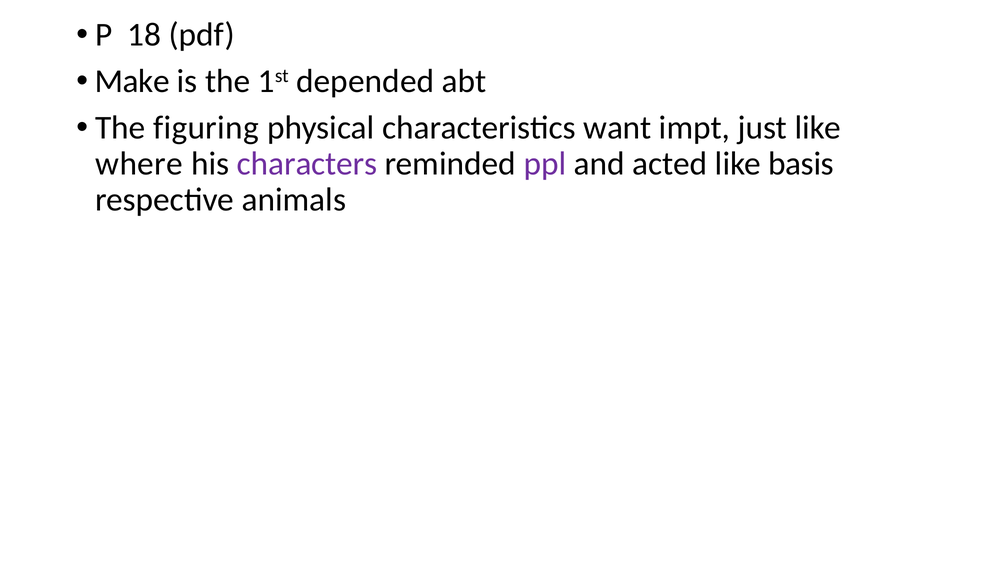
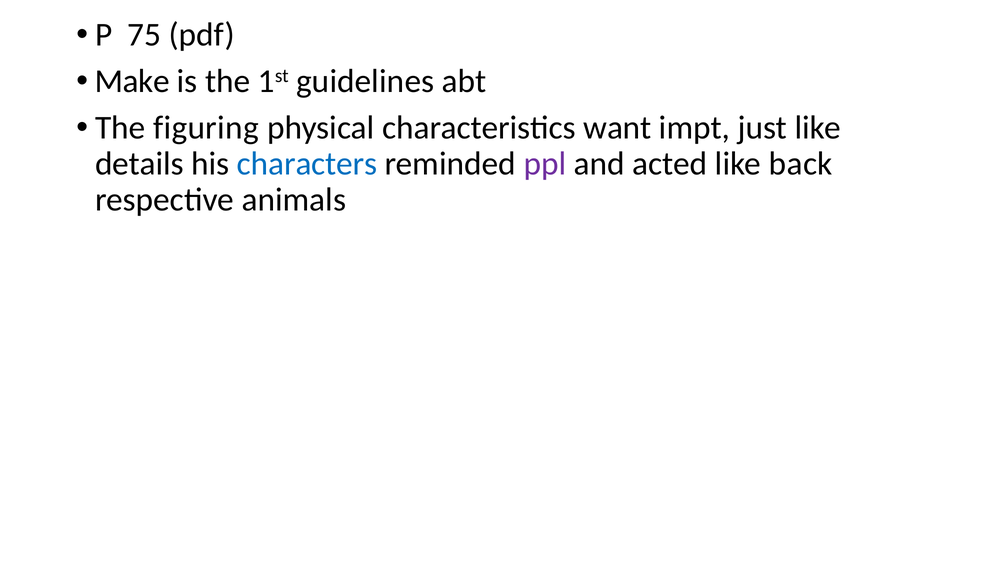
18: 18 -> 75
depended: depended -> guidelines
where: where -> details
characters colour: purple -> blue
basis: basis -> back
